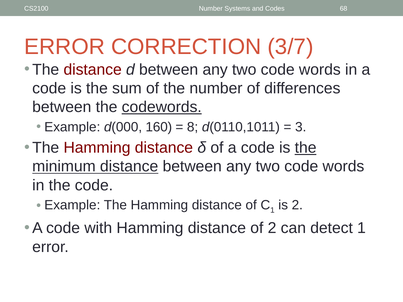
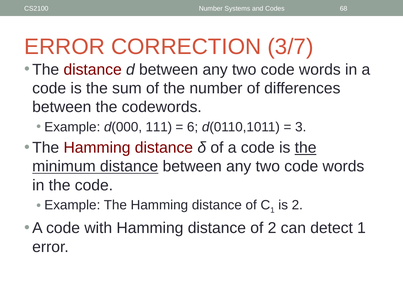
codewords underline: present -> none
160: 160 -> 111
8: 8 -> 6
